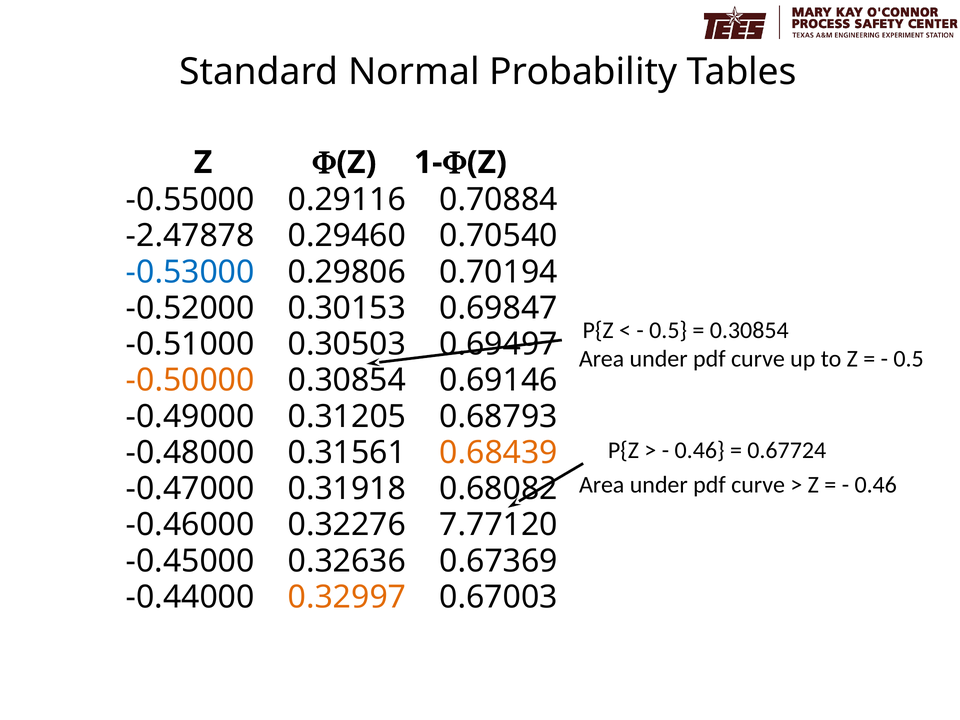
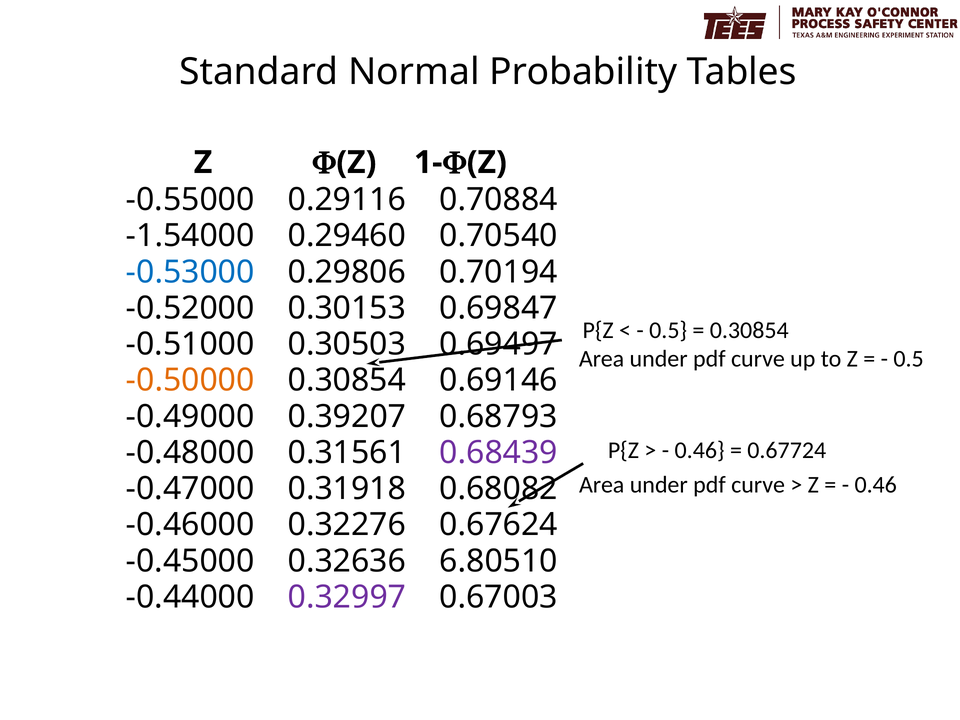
-2.47878: -2.47878 -> -1.54000
0.31205: 0.31205 -> 0.39207
0.68439 colour: orange -> purple
7.77120: 7.77120 -> 0.67624
0.67369: 0.67369 -> 6.80510
0.32997 colour: orange -> purple
